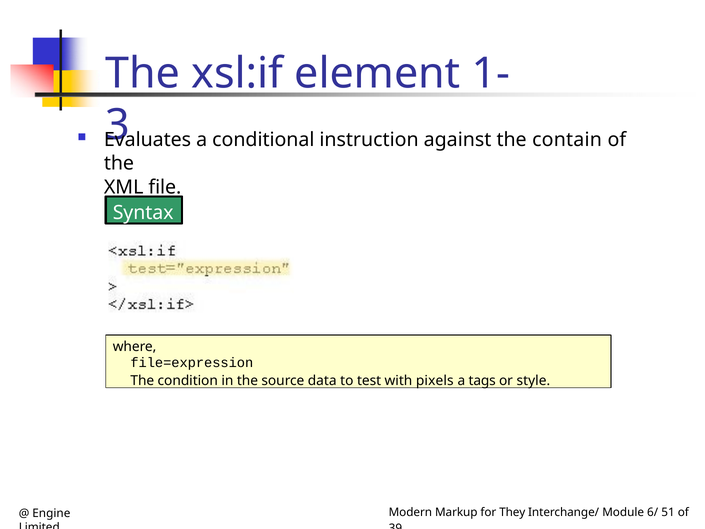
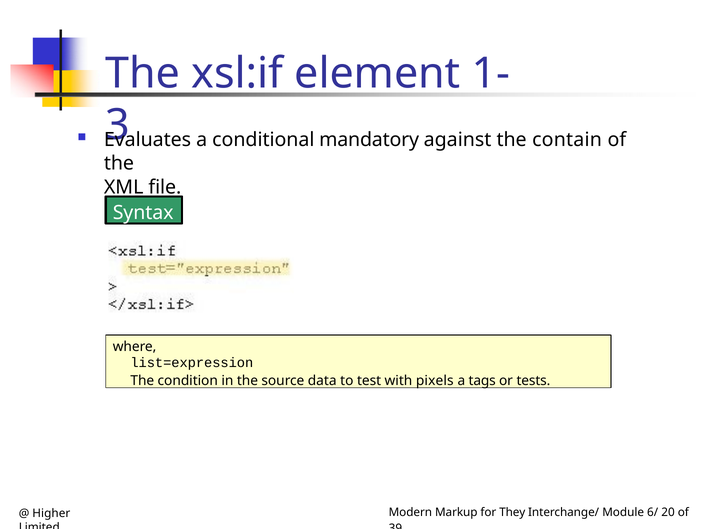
instruction: instruction -> mandatory
file=expression: file=expression -> list=expression
style: style -> tests
51: 51 -> 20
Engine: Engine -> Higher
